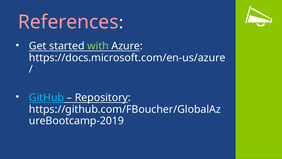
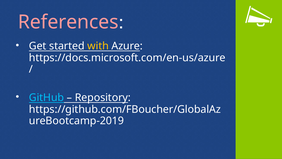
with colour: light green -> yellow
